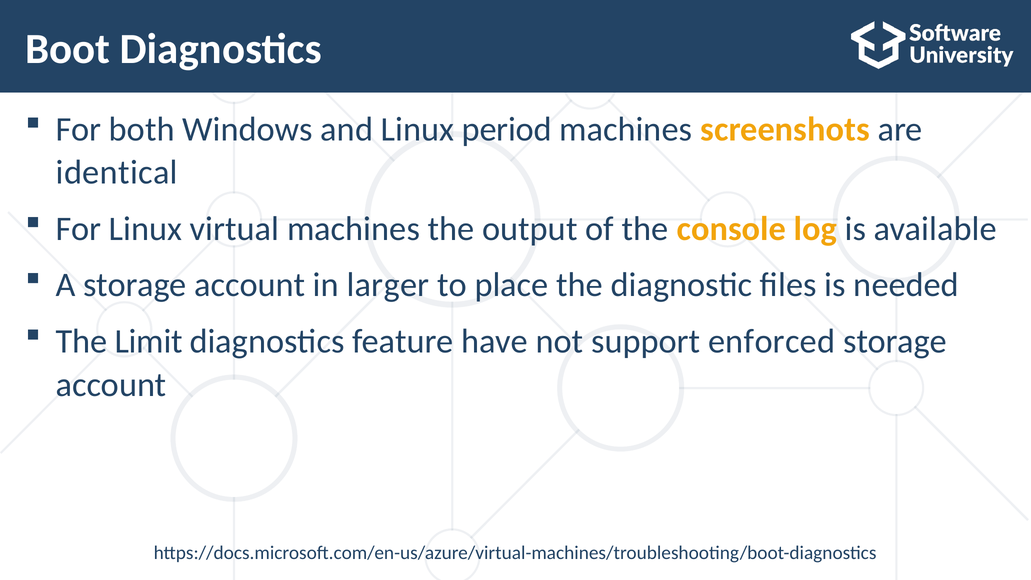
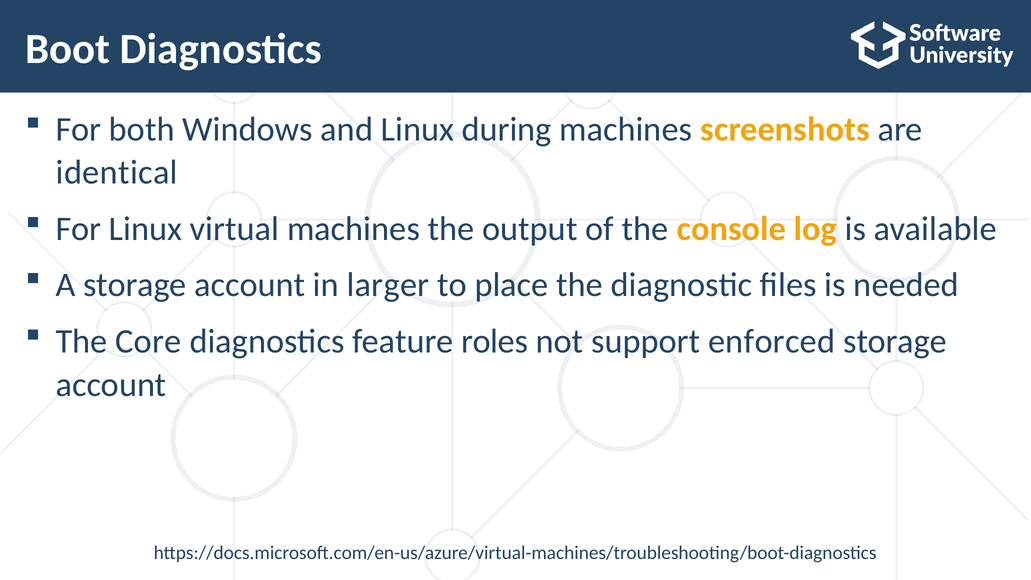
period: period -> during
Limit: Limit -> Core
have: have -> roles
